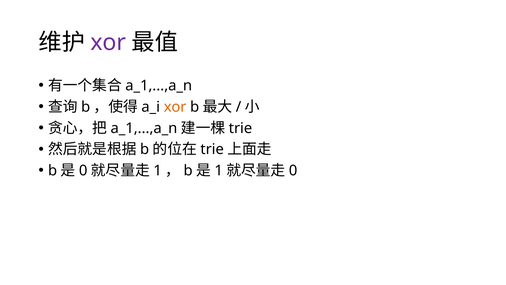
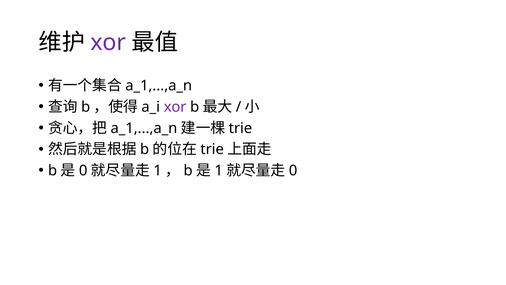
xor at (175, 107) colour: orange -> purple
